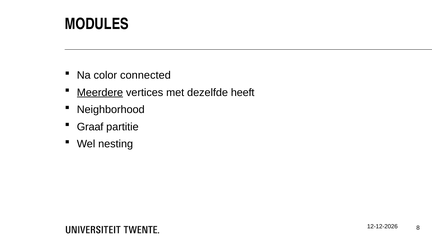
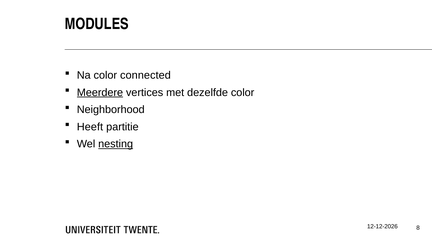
dezelfde heeft: heeft -> color
Graaf: Graaf -> Heeft
nesting underline: none -> present
